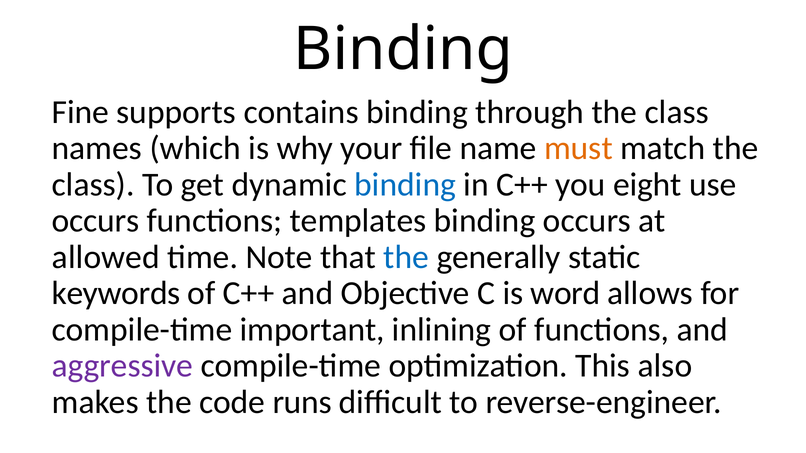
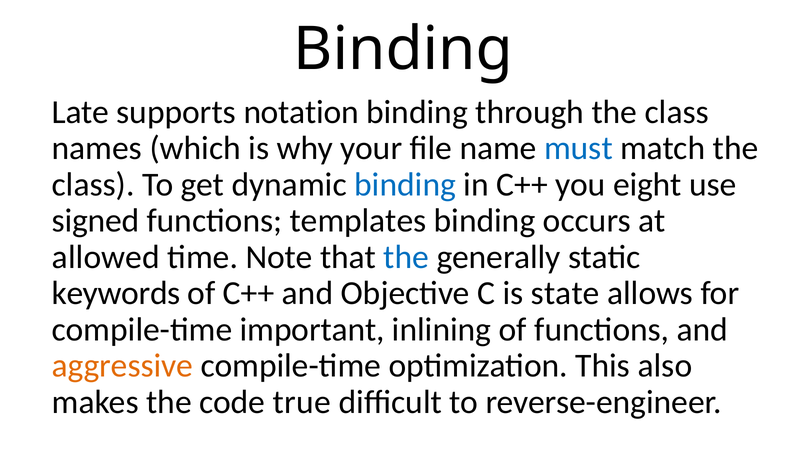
Fine: Fine -> Late
contains: contains -> notation
must colour: orange -> blue
occurs at (96, 221): occurs -> signed
word: word -> state
aggressive colour: purple -> orange
runs: runs -> true
